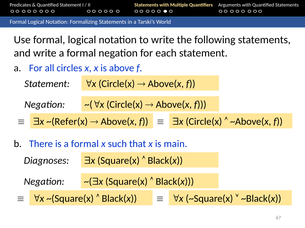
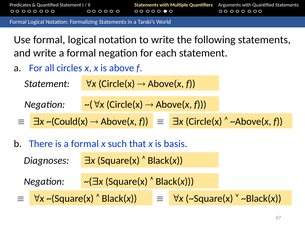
~(Refer(x: ~(Refer(x -> ~(Could(x
main: main -> basis
